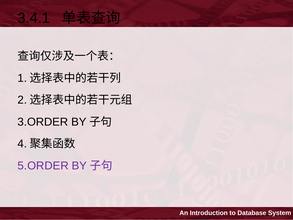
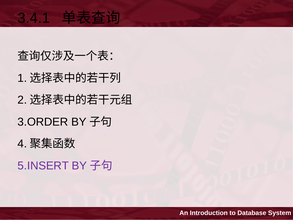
5.ORDER: 5.ORDER -> 5.INSERT
